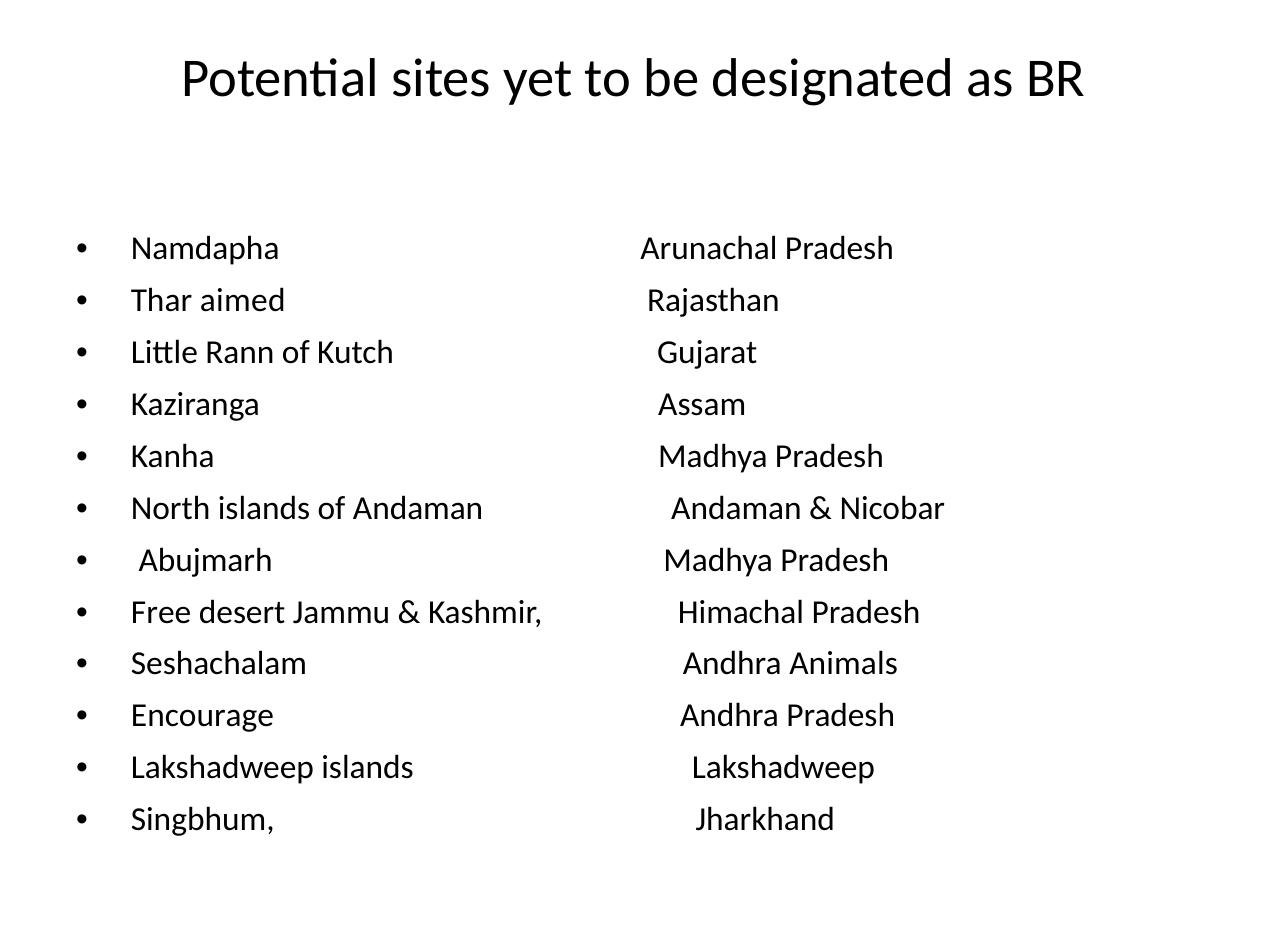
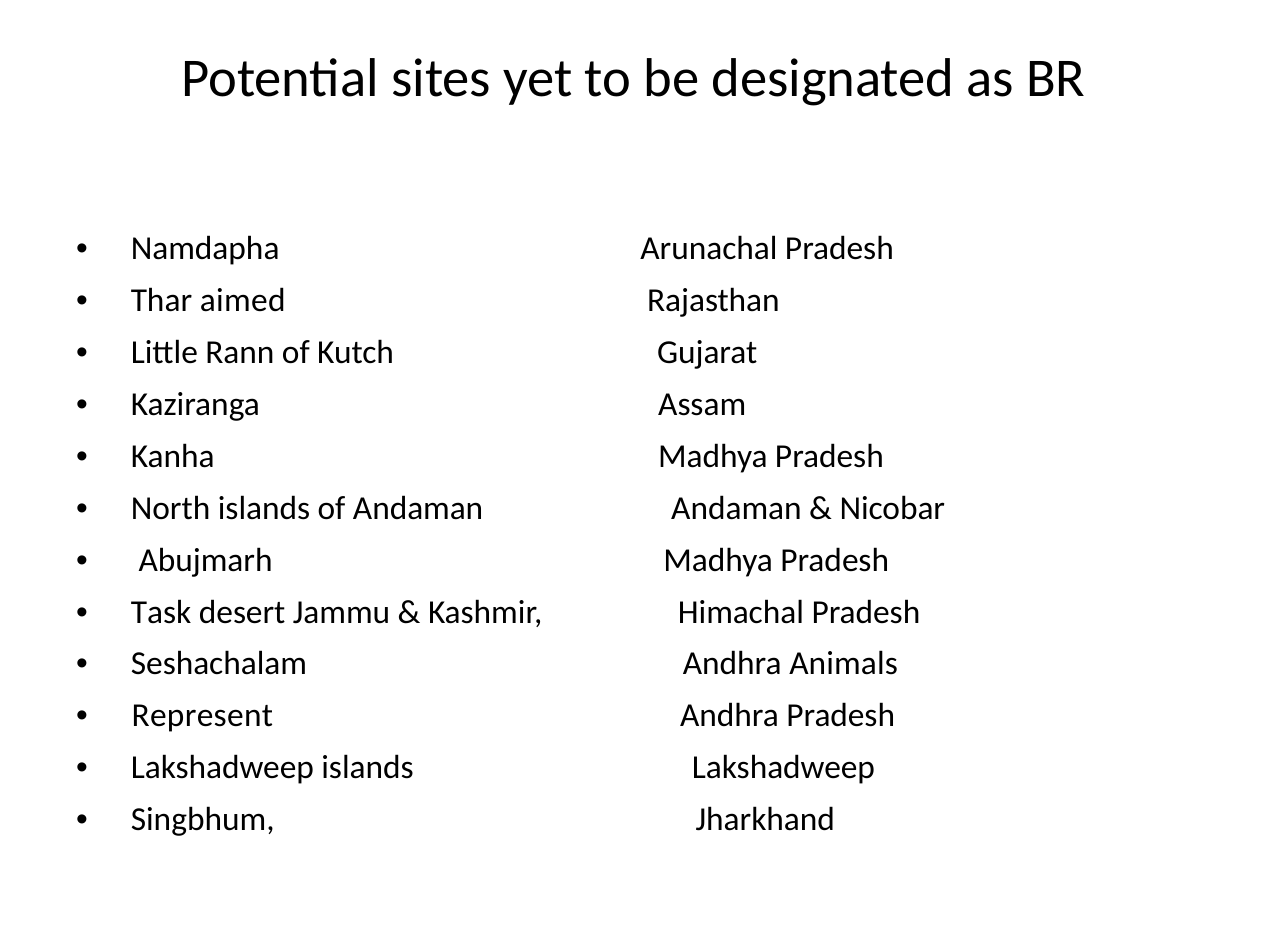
Free: Free -> Task
Encourage: Encourage -> Represent
